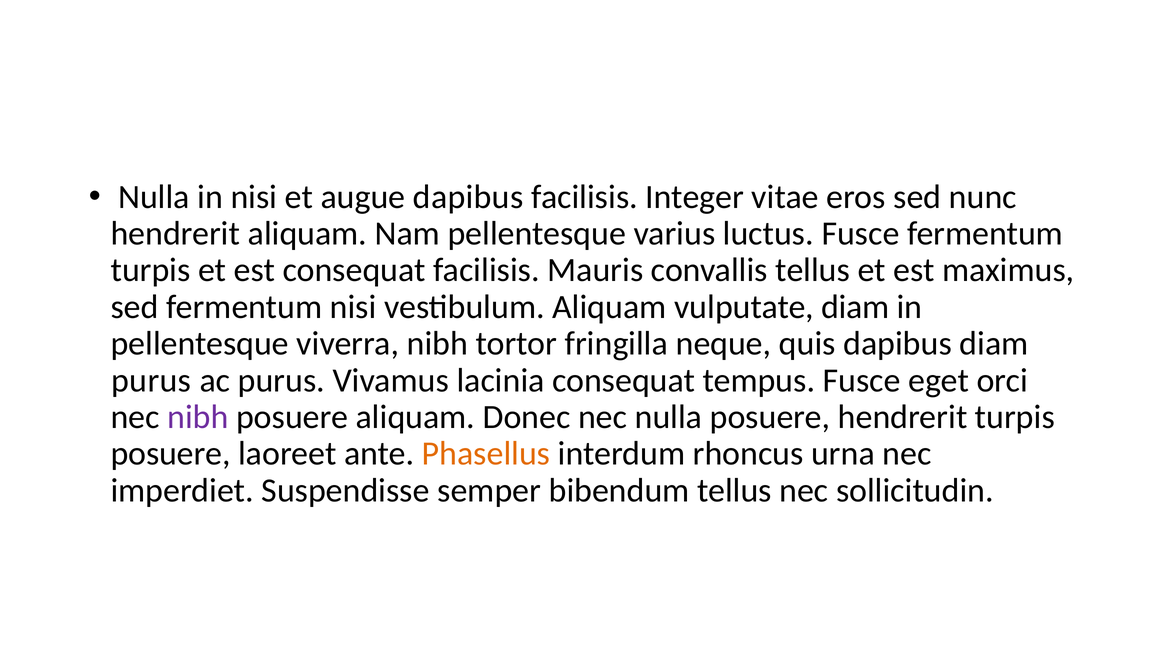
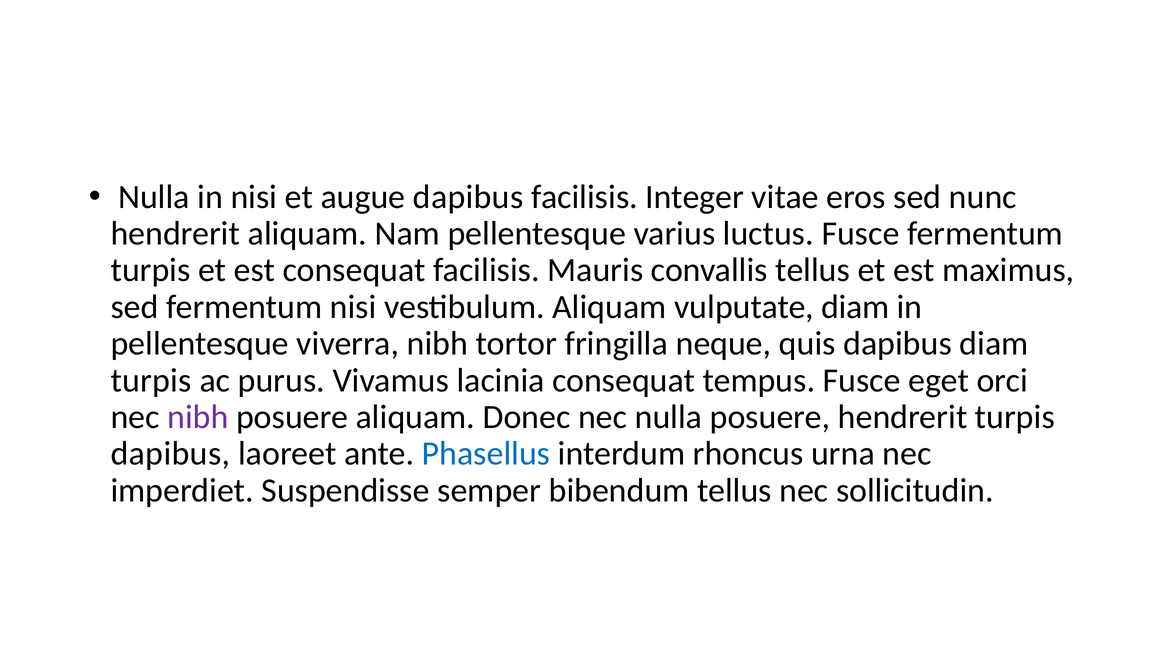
purus at (151, 380): purus -> turpis
posuere at (171, 454): posuere -> dapibus
Phasellus colour: orange -> blue
